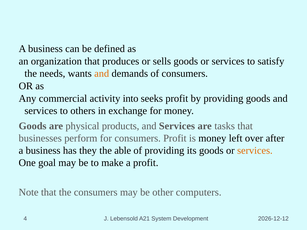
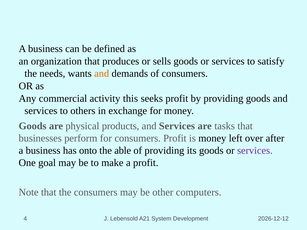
into: into -> this
they: they -> onto
services at (255, 151) colour: orange -> purple
